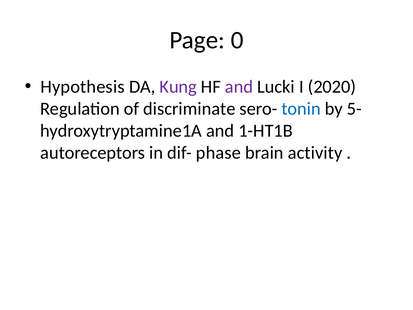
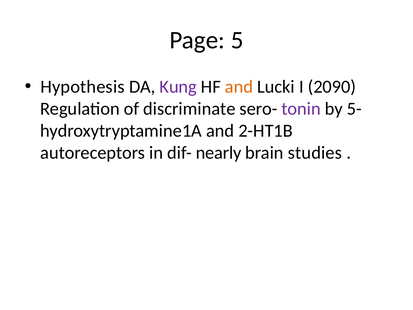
0: 0 -> 5
and at (239, 87) colour: purple -> orange
2020: 2020 -> 2090
tonin colour: blue -> purple
1-HT1B: 1-HT1B -> 2-HT1B
phase: phase -> nearly
activity: activity -> studies
